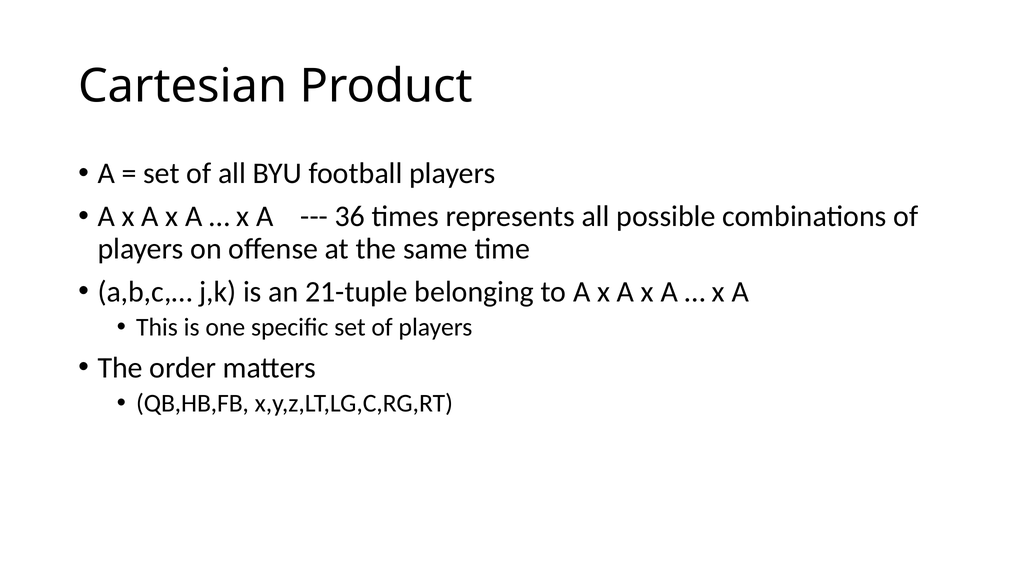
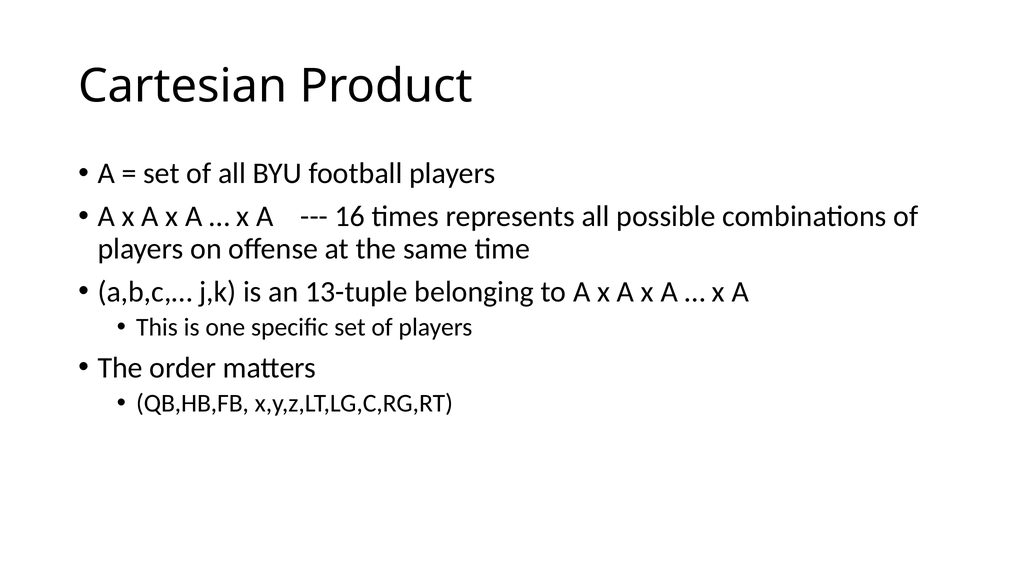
36: 36 -> 16
21-tuple: 21-tuple -> 13-tuple
